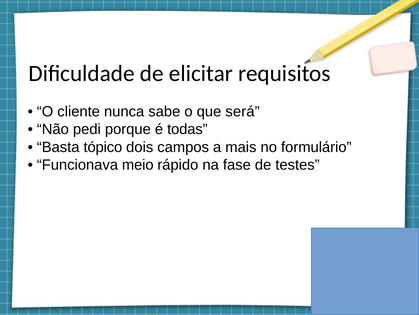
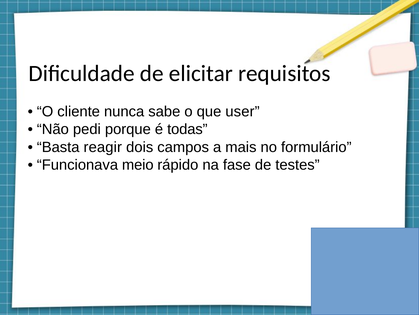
será: será -> user
tópico: tópico -> reagir
